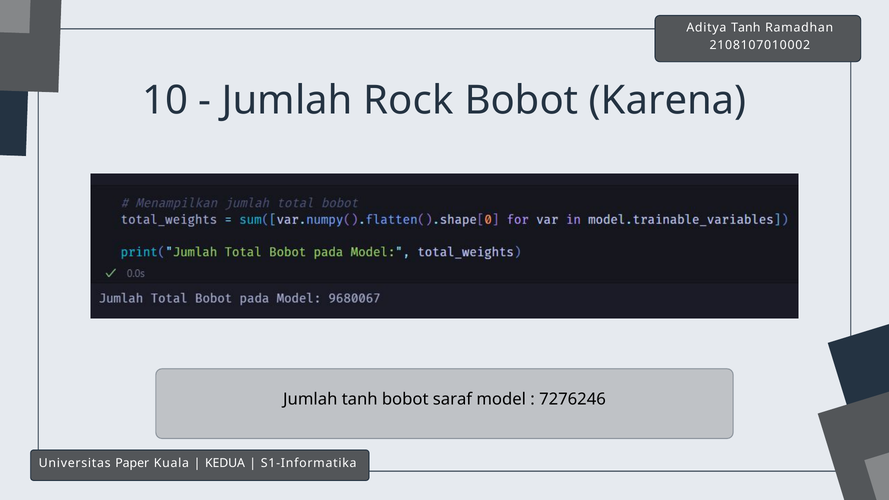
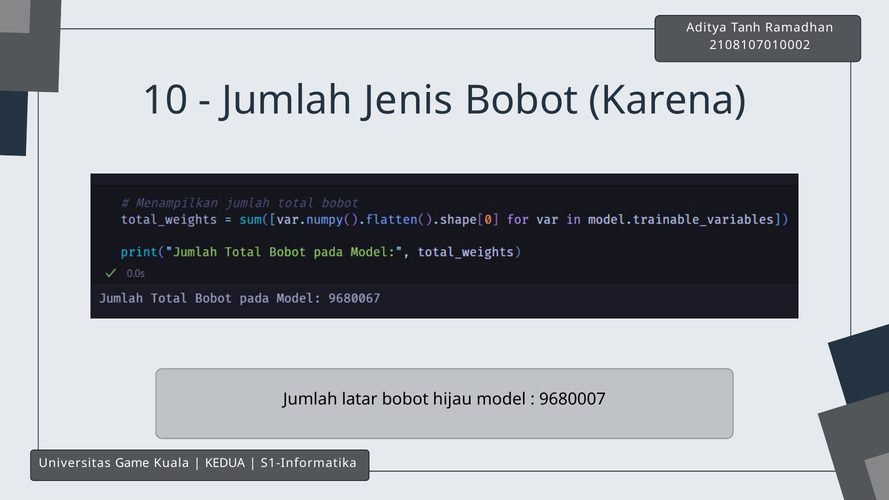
Rock: Rock -> Jenis
Jumlah tanh: tanh -> latar
saraf: saraf -> hijau
7276246: 7276246 -> 9680007
Paper: Paper -> Game
